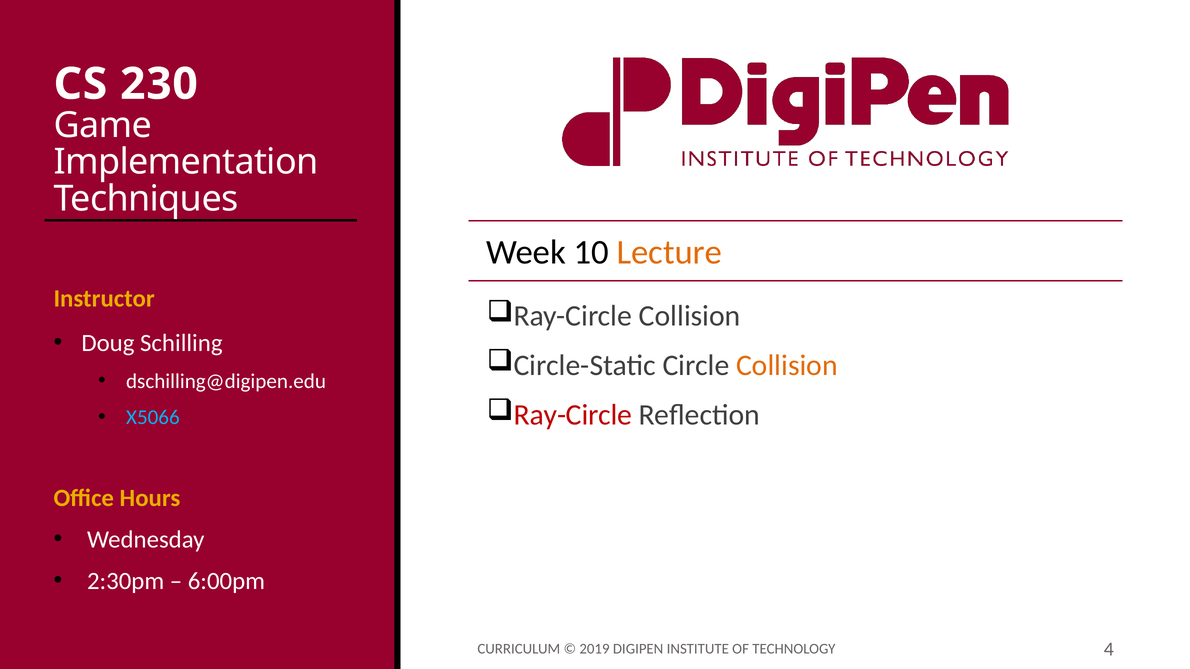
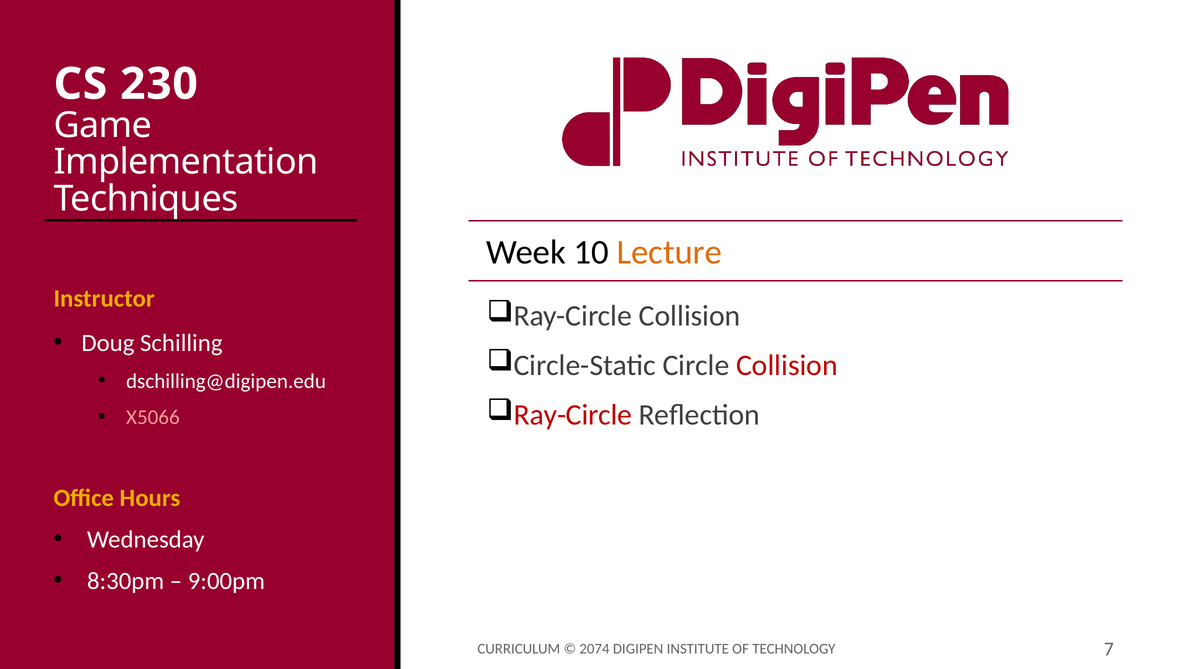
Collision at (787, 366) colour: orange -> red
X5066 colour: light blue -> pink
2:30pm: 2:30pm -> 8:30pm
6:00pm: 6:00pm -> 9:00pm
2019: 2019 -> 2074
4: 4 -> 7
